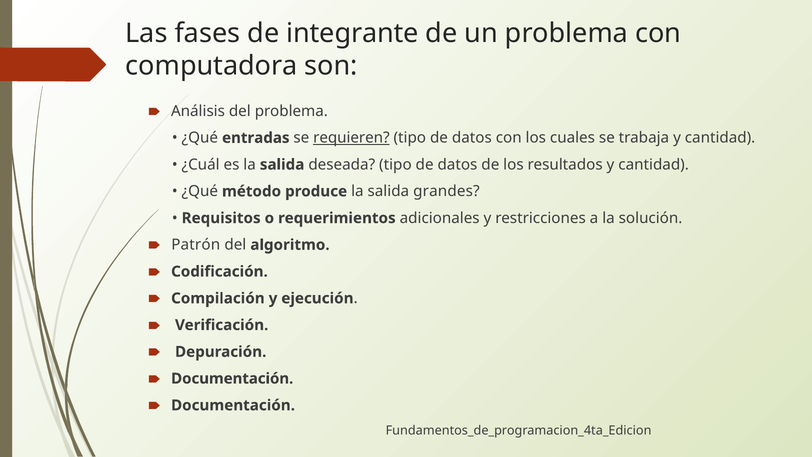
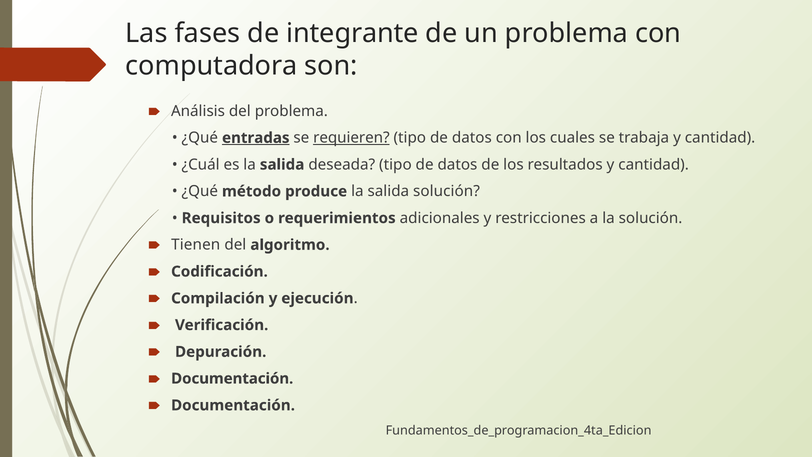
entradas underline: none -> present
salida grandes: grandes -> solución
Patrón: Patrón -> Tienen
